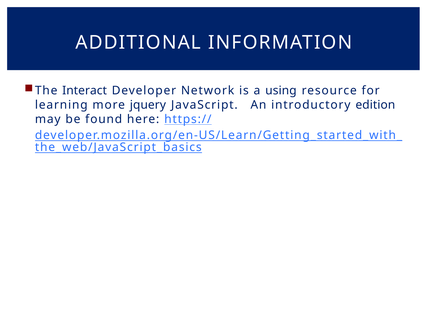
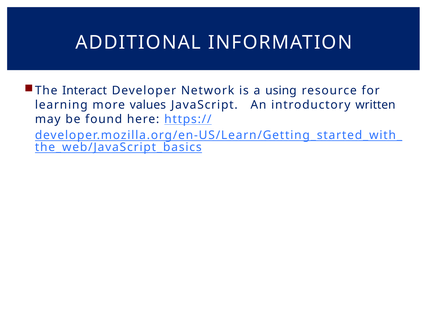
jquery: jquery -> values
edition: edition -> written
